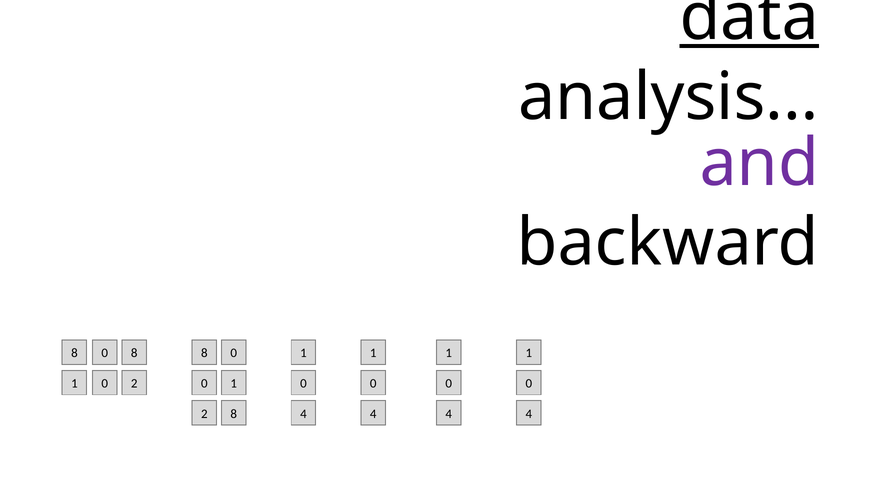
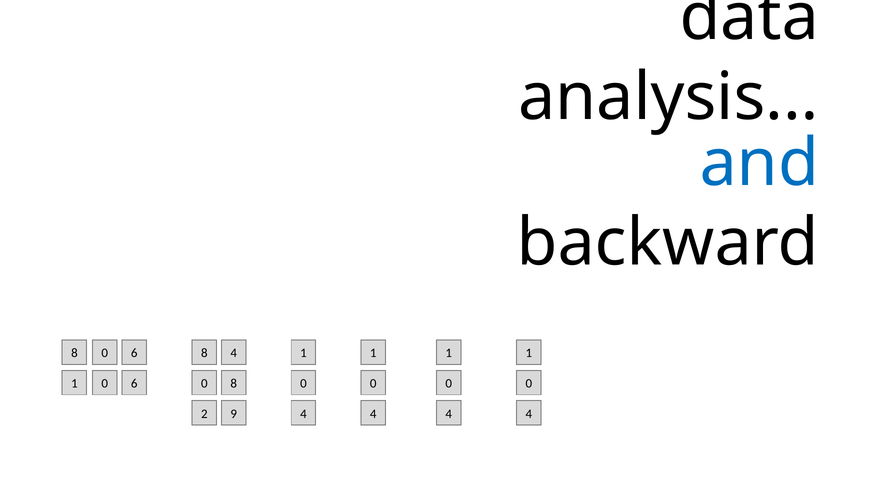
data underline: present -> none
and colour: purple -> blue
8 at (134, 353): 8 -> 6
0 at (234, 353): 0 -> 4
2 at (134, 384): 2 -> 6
0 1: 1 -> 8
8 at (234, 414): 8 -> 9
